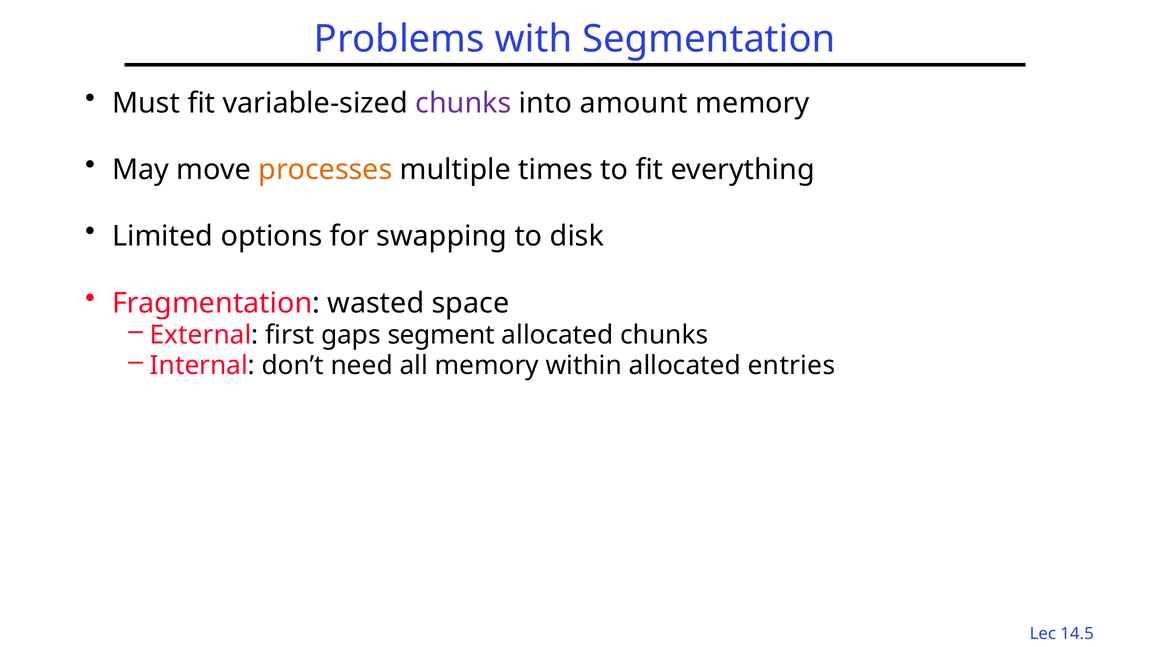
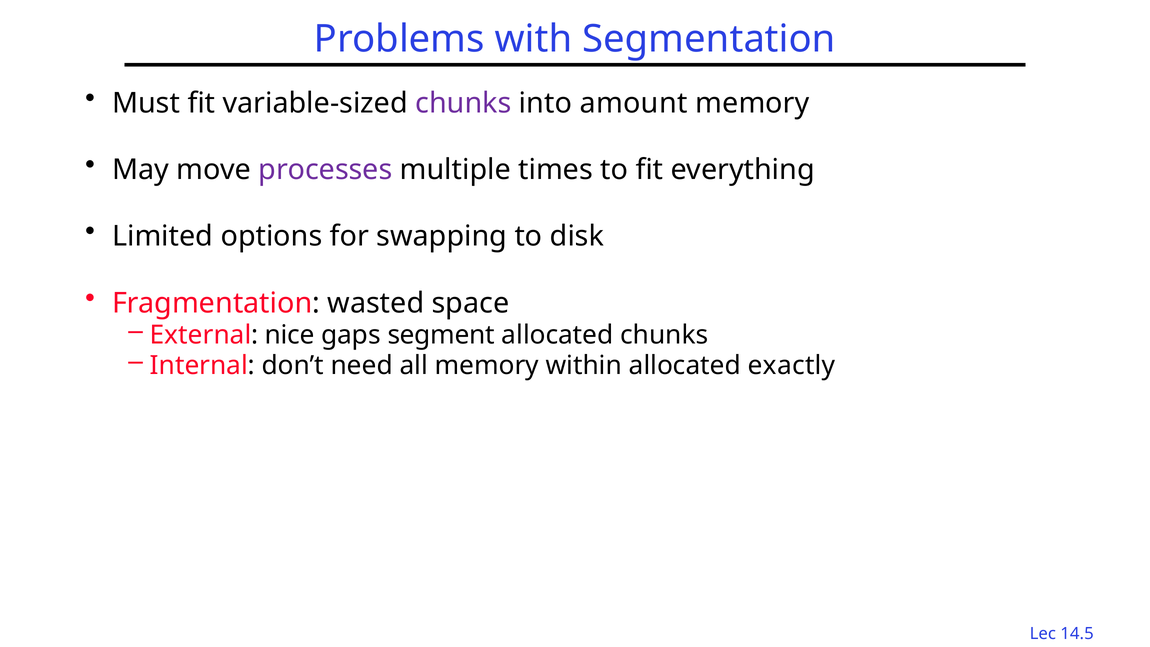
processes colour: orange -> purple
first: first -> nice
entries: entries -> exactly
